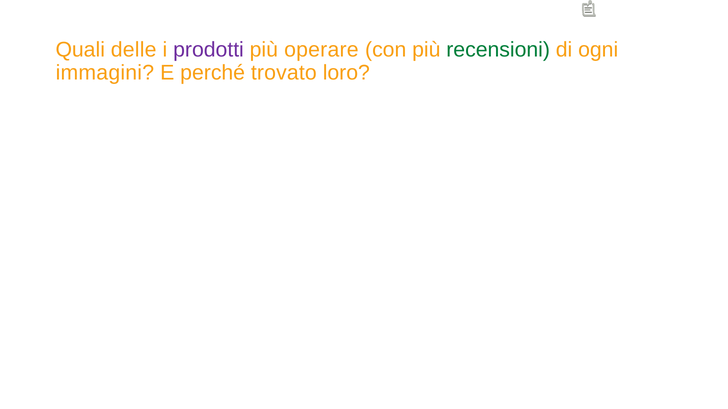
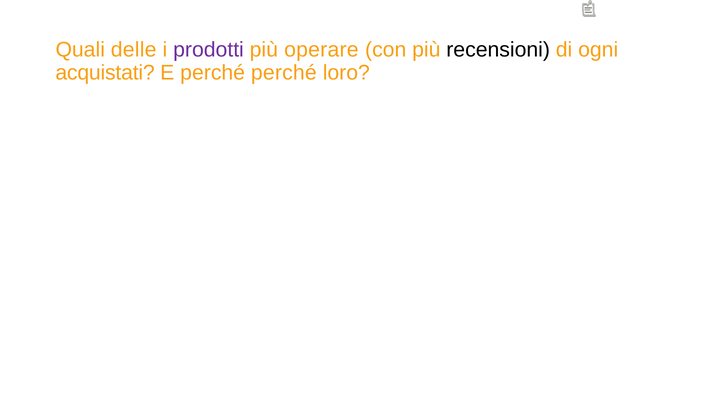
recensioni colour: green -> black
immagini: immagini -> acquistati
perché trovato: trovato -> perché
